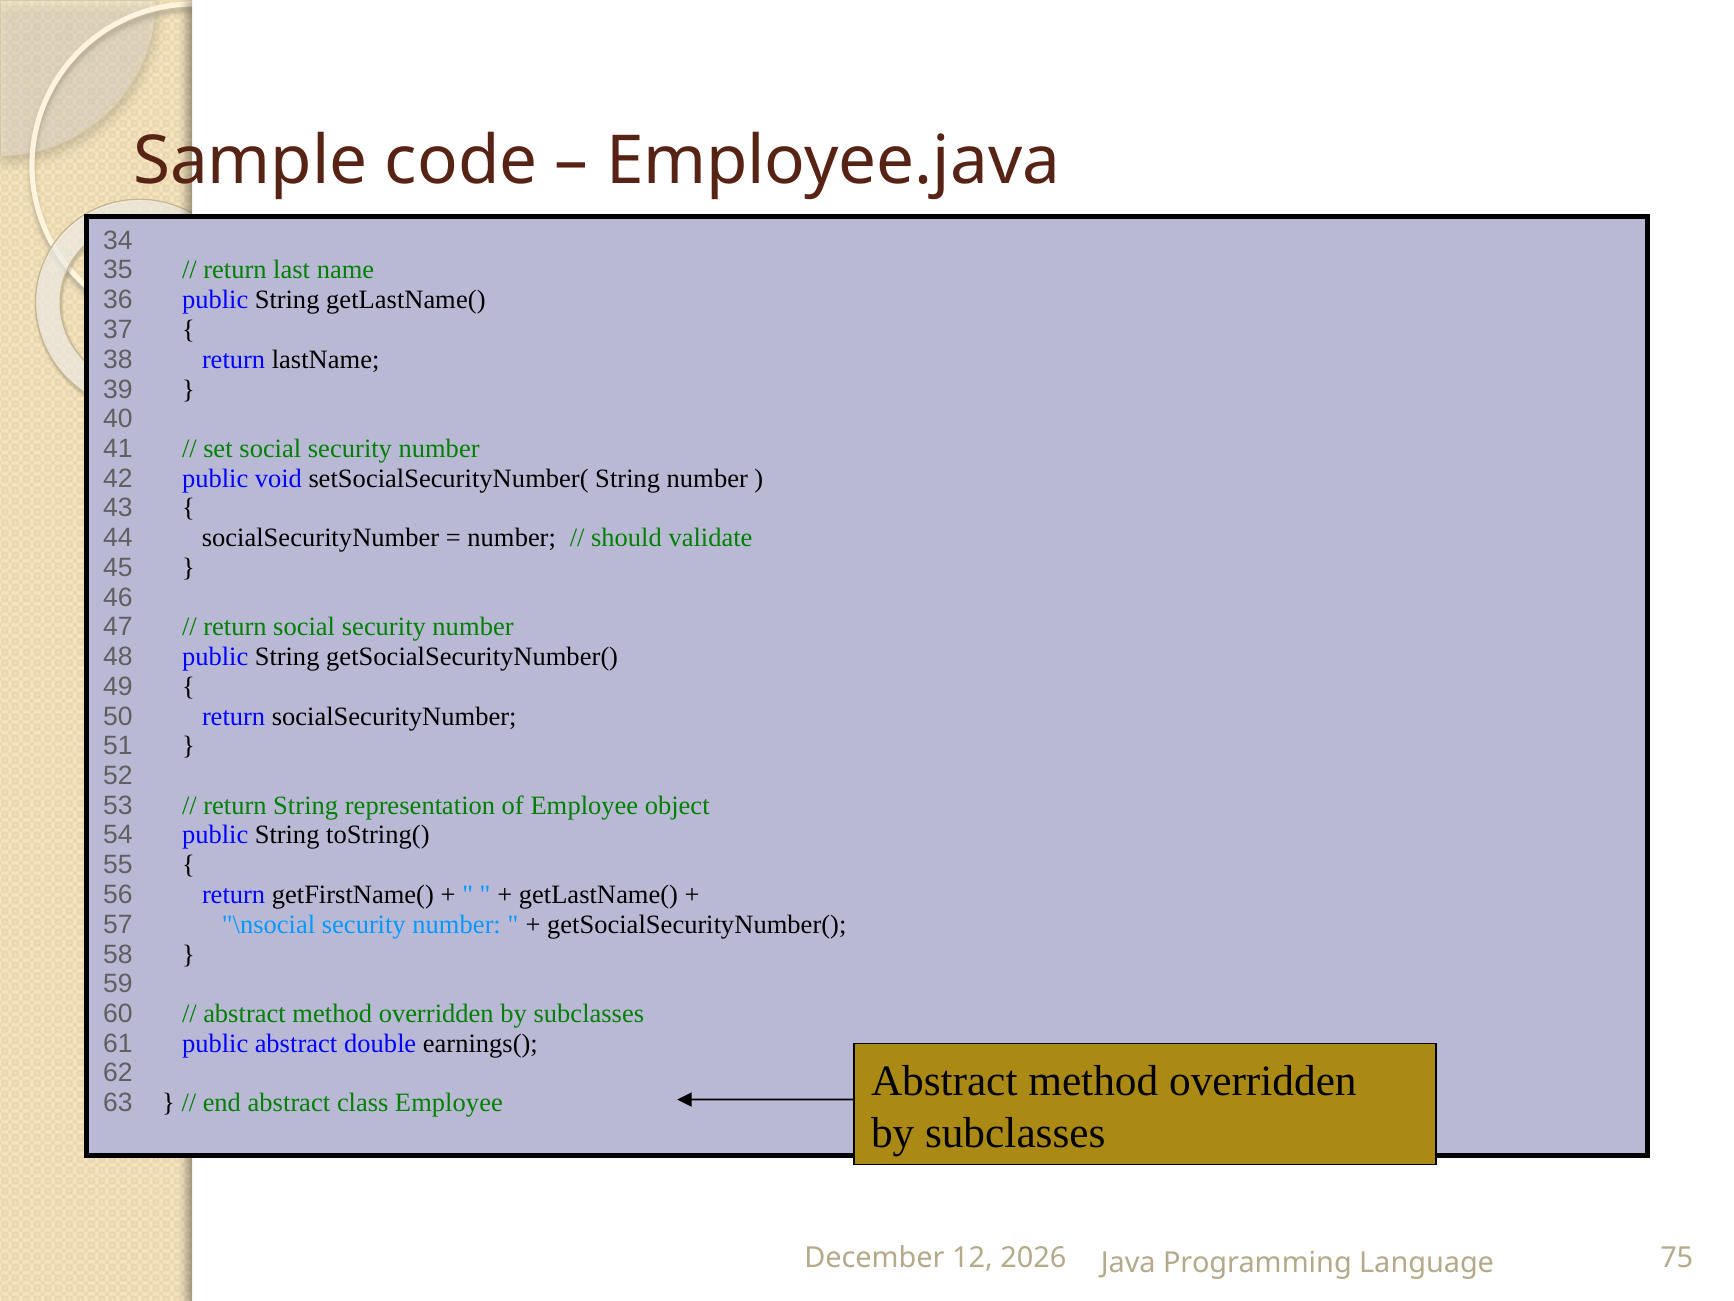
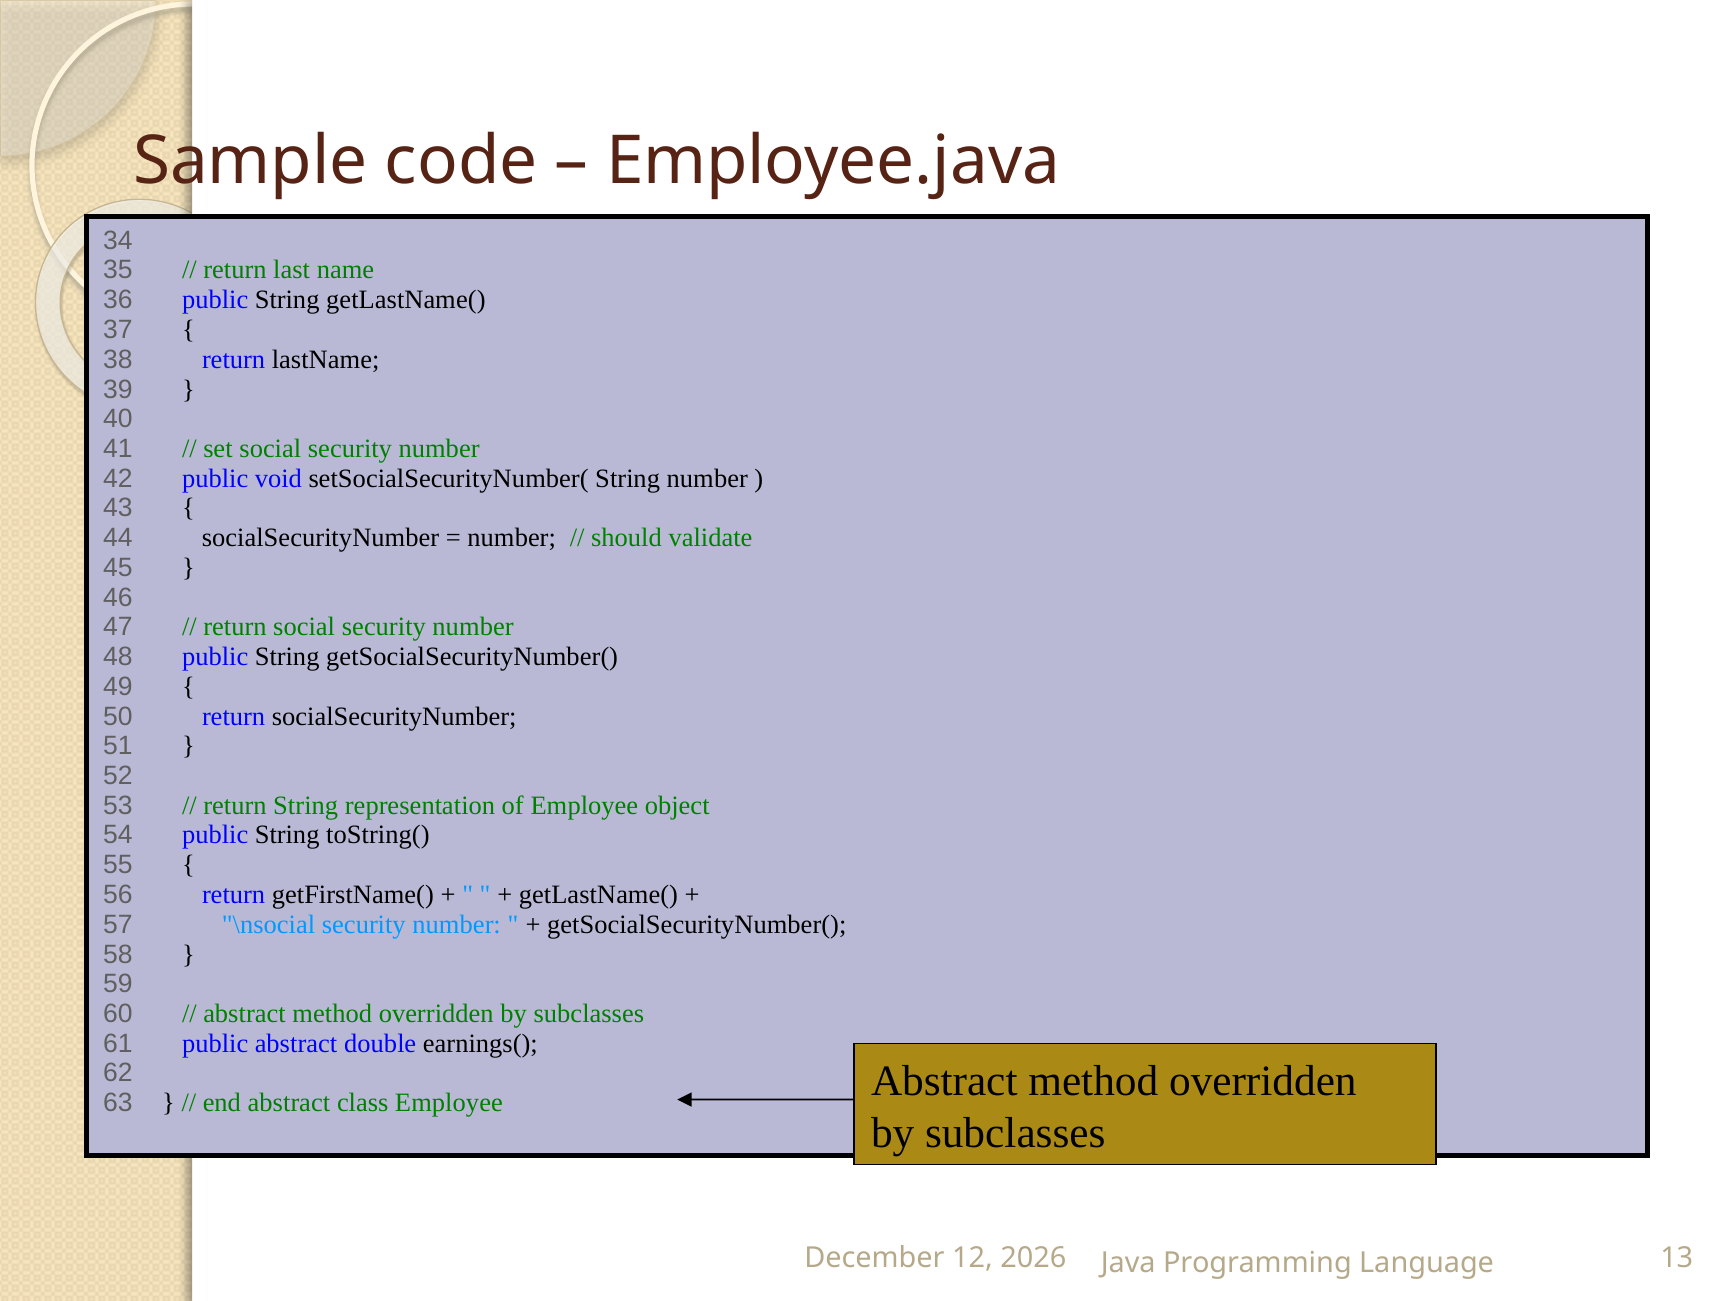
75: 75 -> 13
